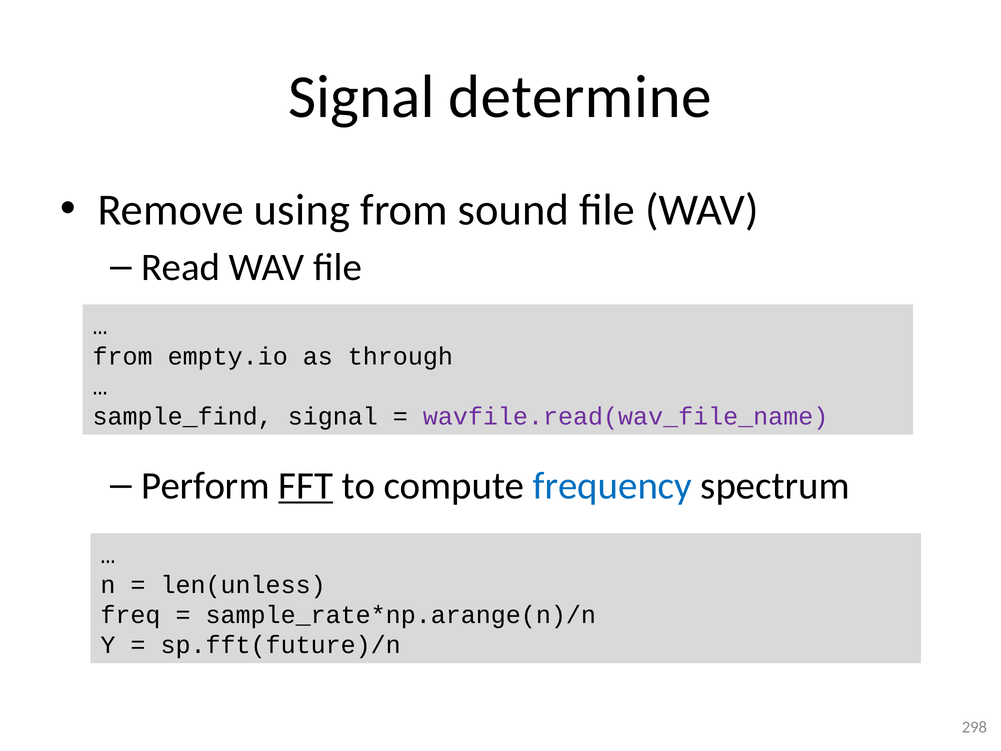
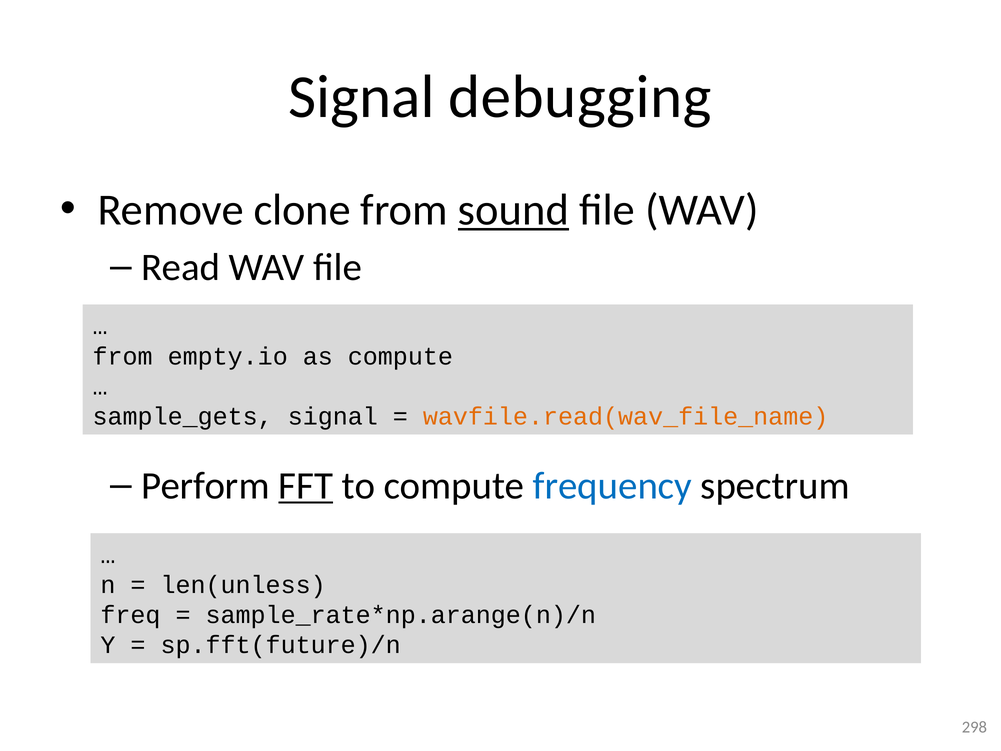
determine: determine -> debugging
using: using -> clone
sound underline: none -> present
as through: through -> compute
sample_find: sample_find -> sample_gets
wavfile.read(wav_file_name colour: purple -> orange
